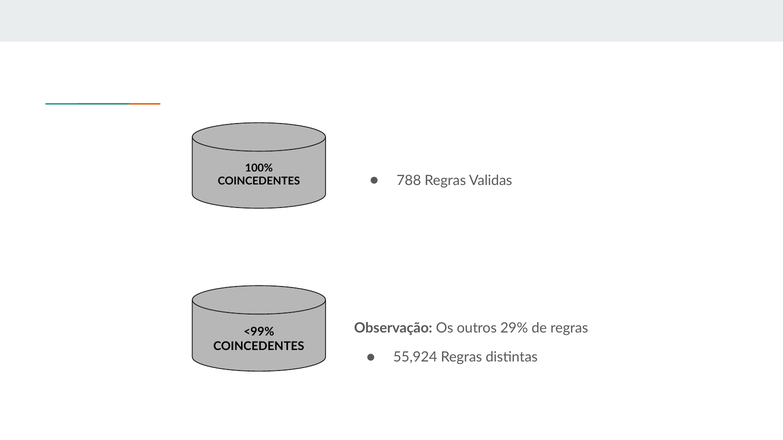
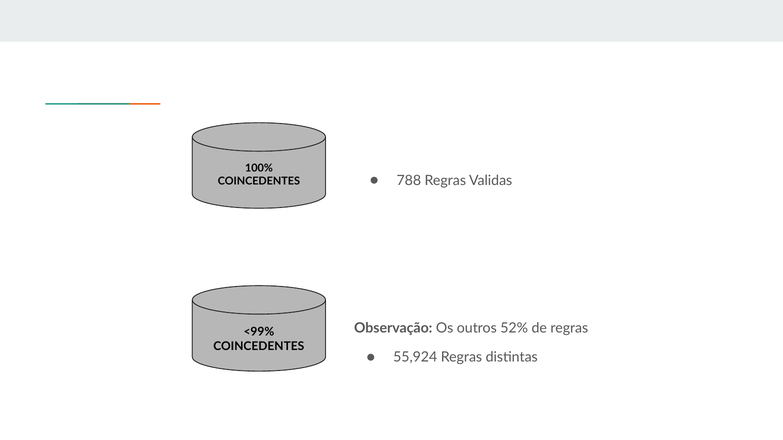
29%: 29% -> 52%
